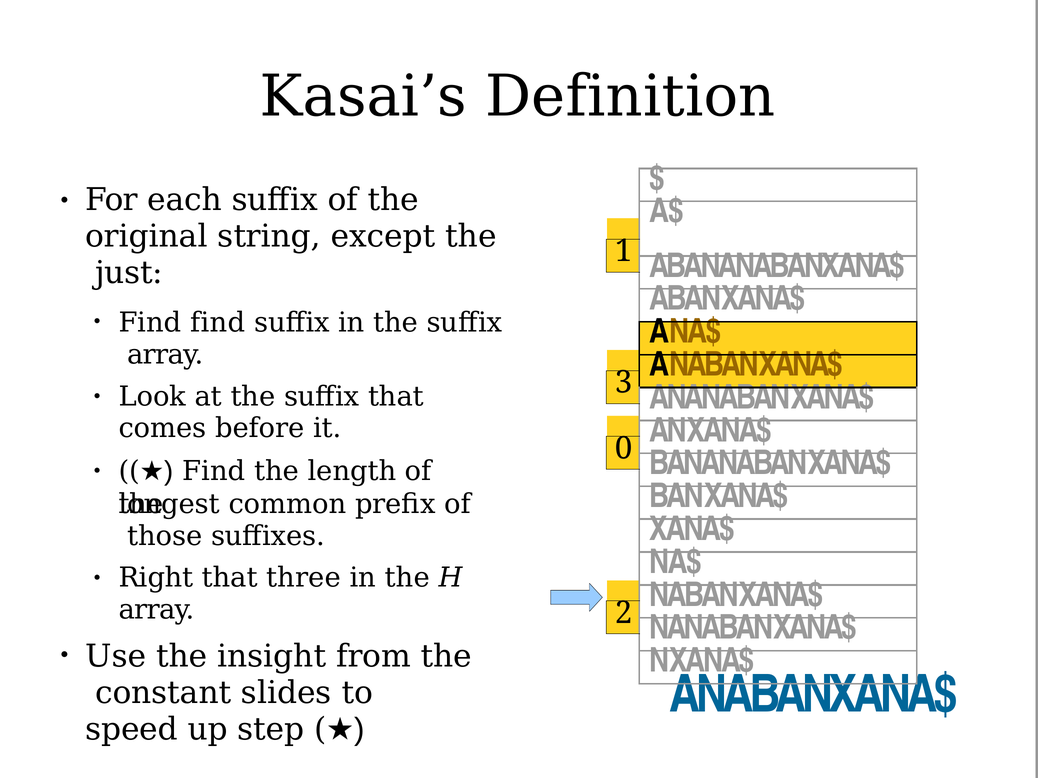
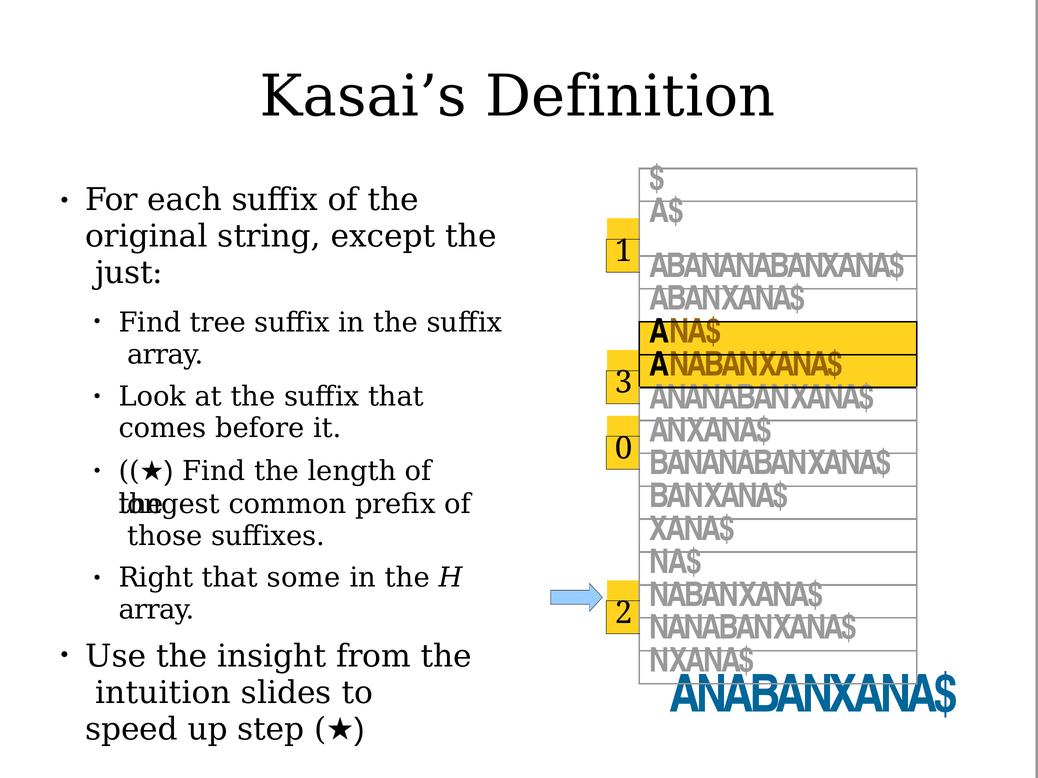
Find find: find -> tree
three: three -> some
constant: constant -> intuition
